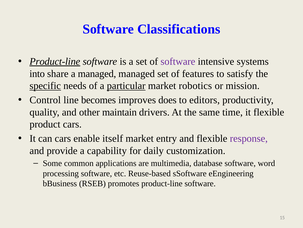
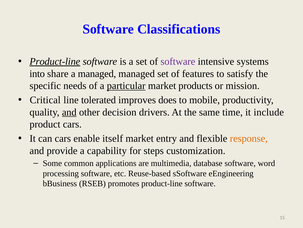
specific underline: present -> none
robotics: robotics -> products
Control: Control -> Critical
becomes: becomes -> tolerated
editors: editors -> mobile
and at (69, 112) underline: none -> present
maintain: maintain -> decision
it flexible: flexible -> include
response colour: purple -> orange
daily: daily -> steps
